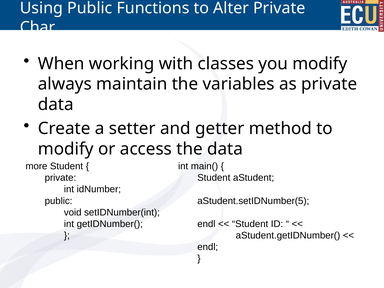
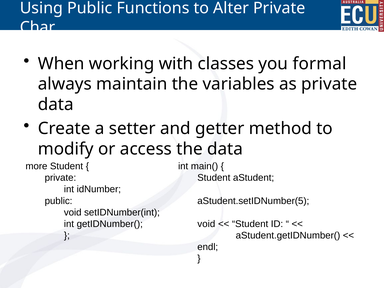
you modify: modify -> formal
endl at (206, 224): endl -> void
